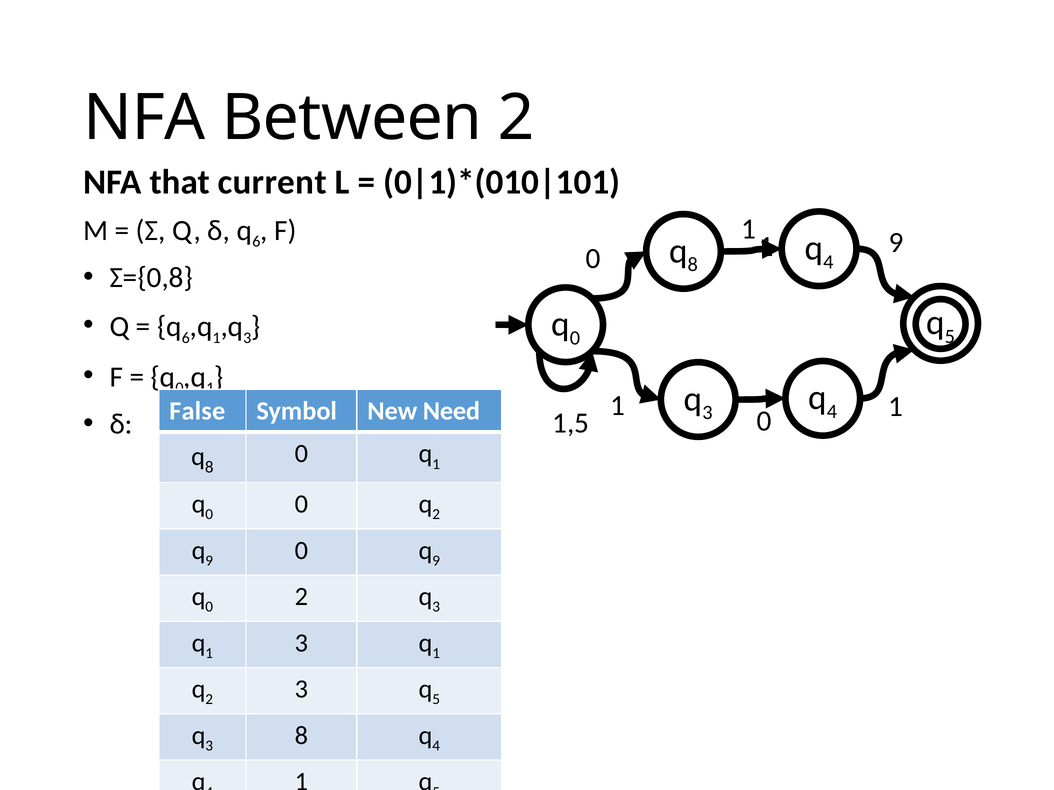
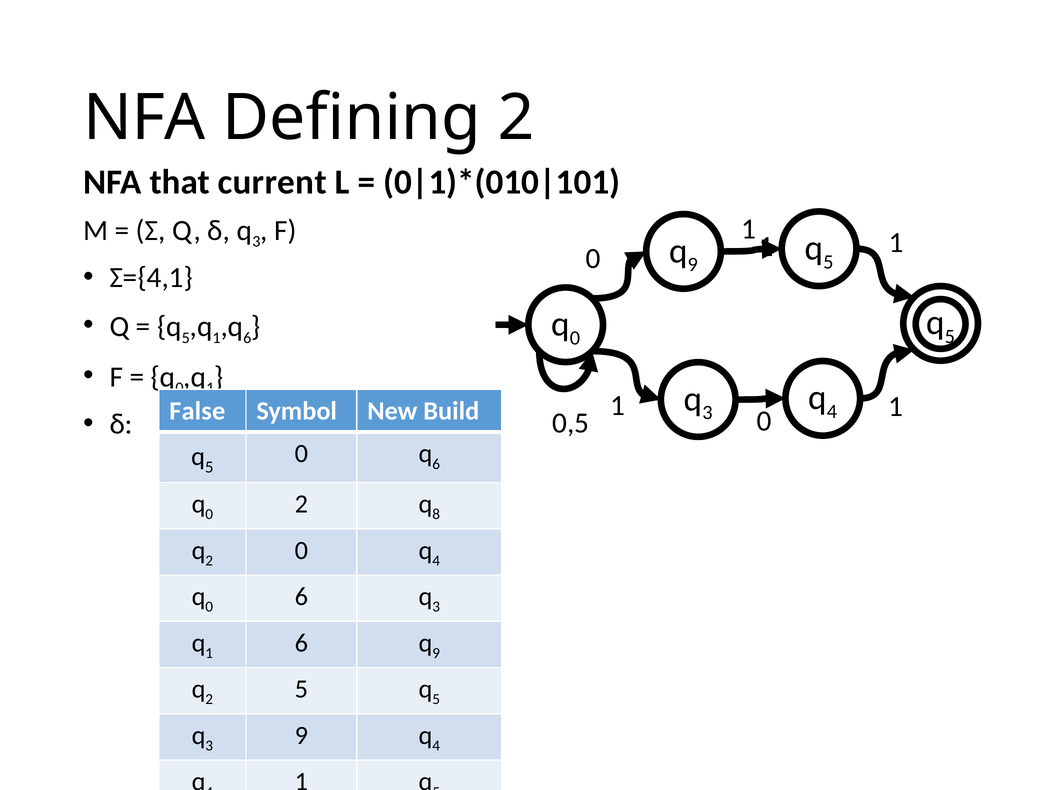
Between: Between -> Defining
δ q 6: 6 -> 3
4 at (828, 262): 4 -> 5
9 at (896, 243): 9 -> 1
8 at (693, 265): 8 -> 9
Σ={0,8: Σ={0,8 -> Σ={4,1
6 at (186, 338): 6 -> 5
3 at (247, 338): 3 -> 6
Need: Need -> Build
1,5: 1,5 -> 0,5
8 at (209, 467): 8 -> 5
0 q 1: 1 -> 6
0 0: 0 -> 2
2 at (436, 515): 2 -> 8
9 at (209, 561): 9 -> 2
0 q 9: 9 -> 4
0 2: 2 -> 6
1 3: 3 -> 6
1 at (436, 654): 1 -> 9
2 3: 3 -> 5
8 at (301, 736): 8 -> 9
